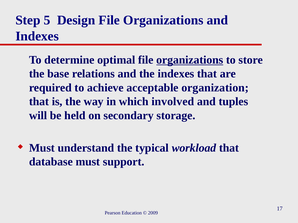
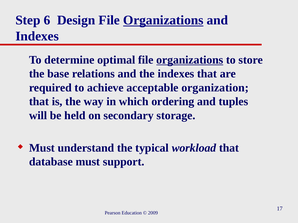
5: 5 -> 6
Organizations at (163, 20) underline: none -> present
involved: involved -> ordering
